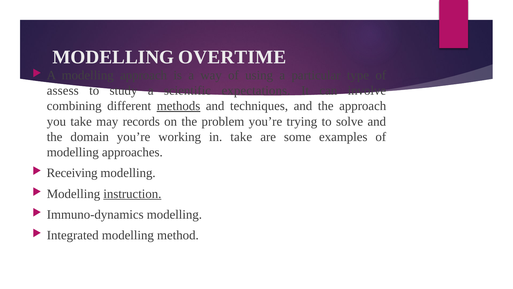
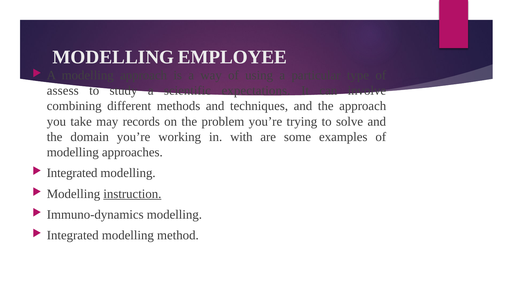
OVERTIME: OVERTIME -> EMPLOYEE
methods underline: present -> none
in take: take -> with
Receiving at (72, 173): Receiving -> Integrated
